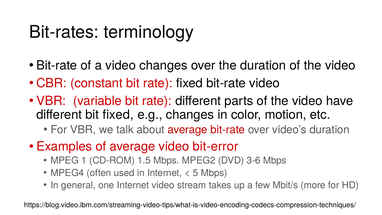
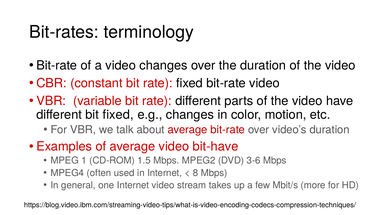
bit-error: bit-error -> bit-have
5: 5 -> 8
